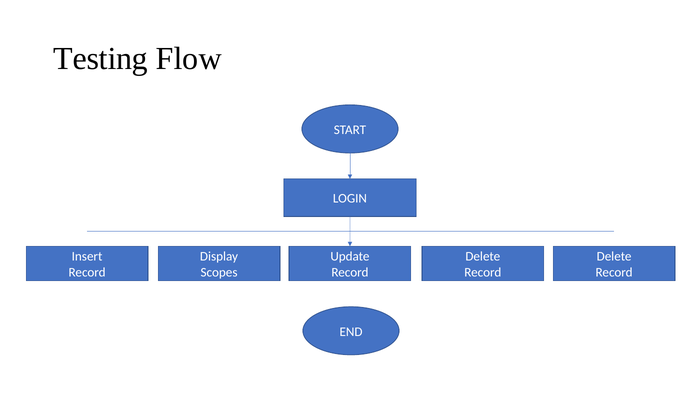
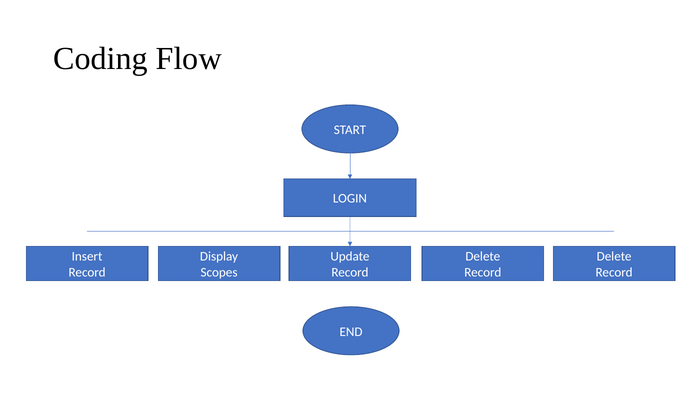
Testing: Testing -> Coding
